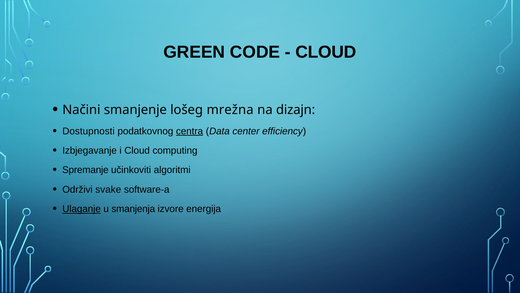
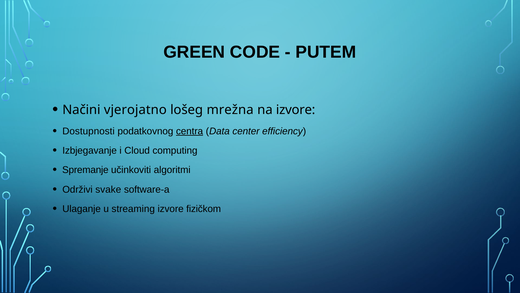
CLOUD at (326, 52): CLOUD -> PUTEM
smanjenje: smanjenje -> vjerojatno
na dizajn: dizajn -> izvore
Ulaganje underline: present -> none
smanjenja: smanjenja -> streaming
energija: energija -> fizičkom
